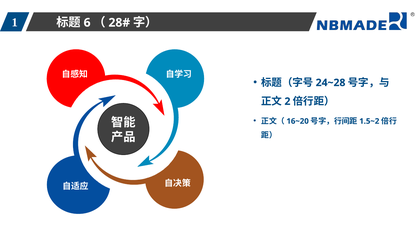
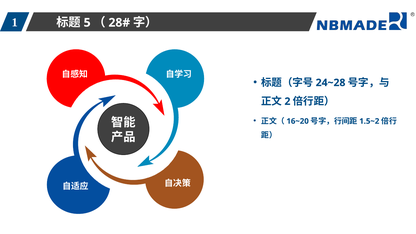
6: 6 -> 5
